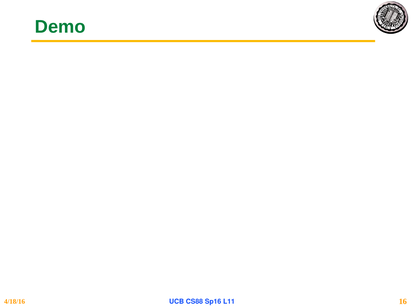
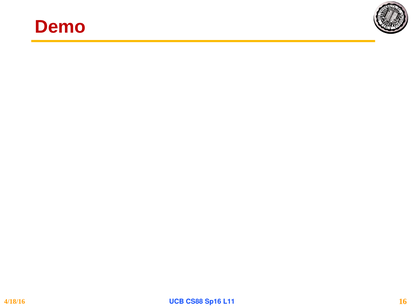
Demo colour: green -> red
